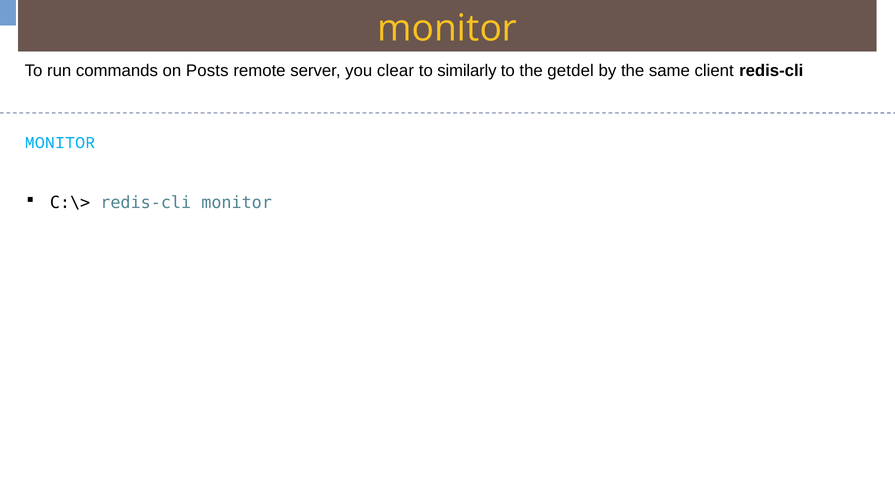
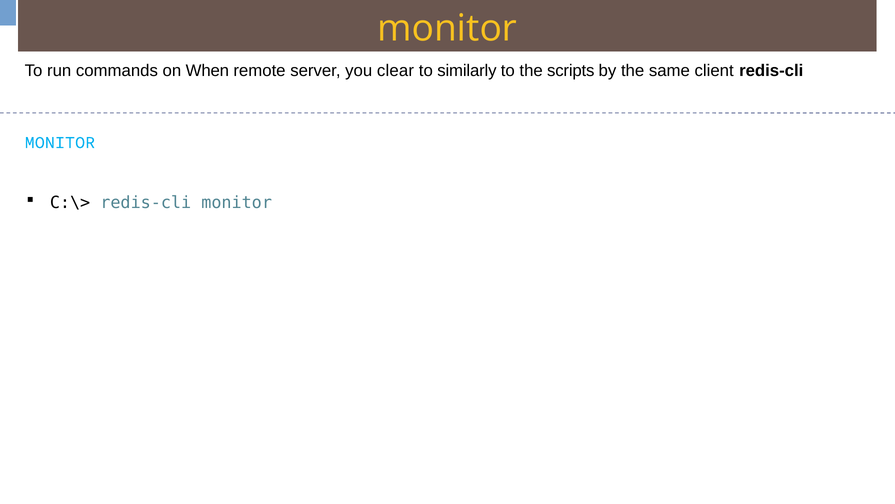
Posts: Posts -> When
getdel: getdel -> scripts
